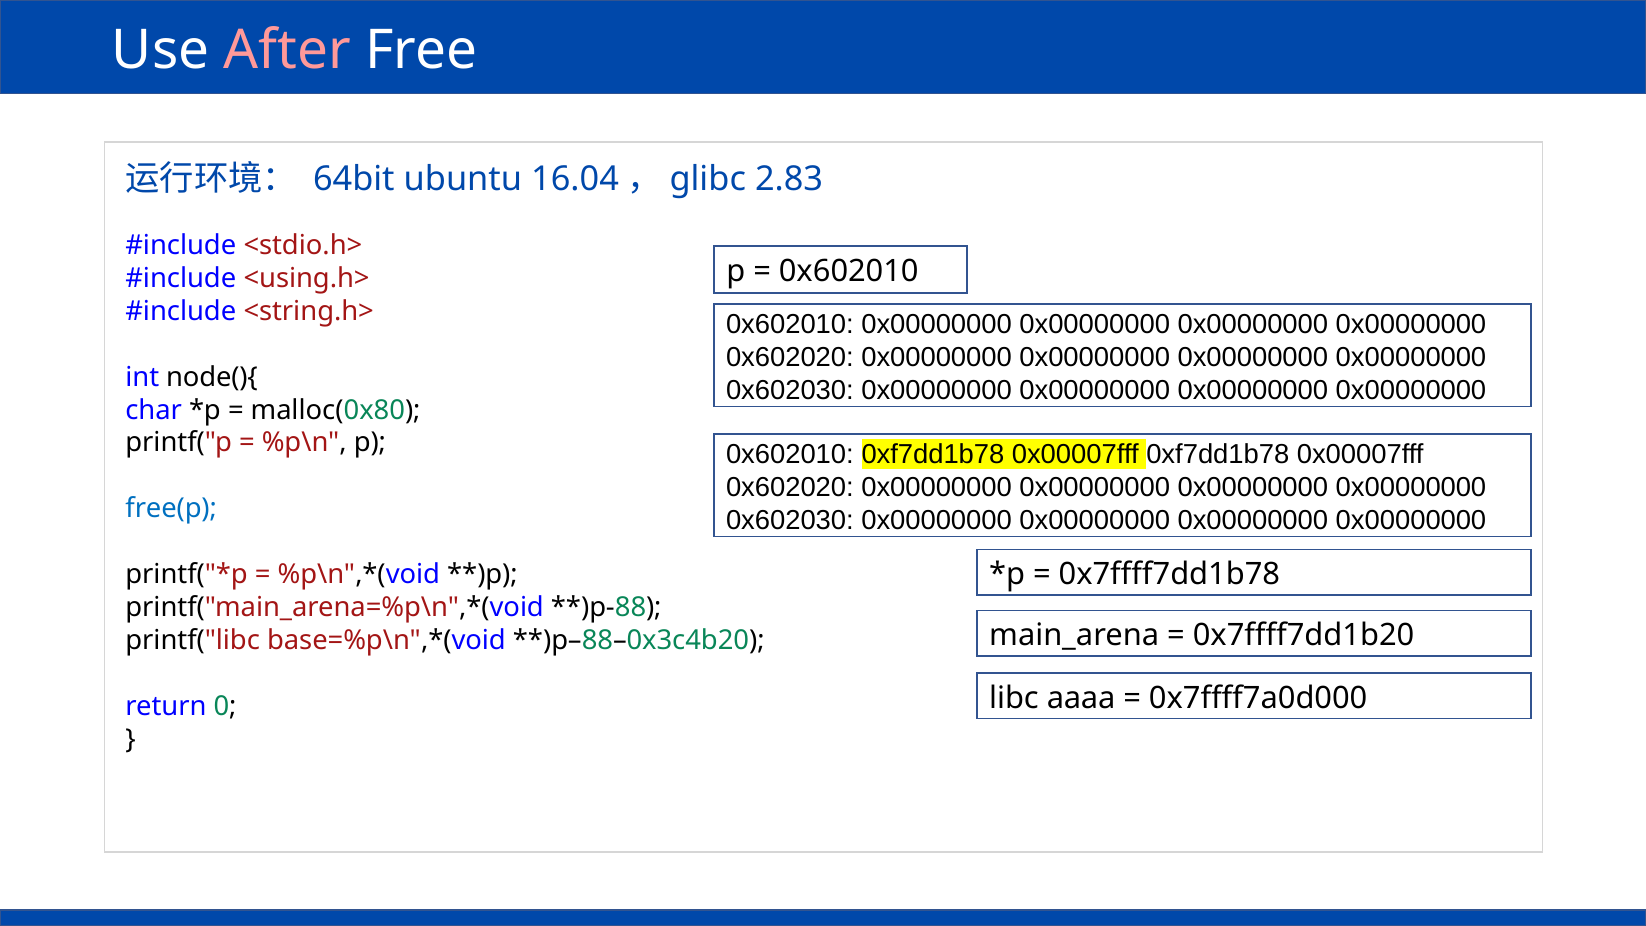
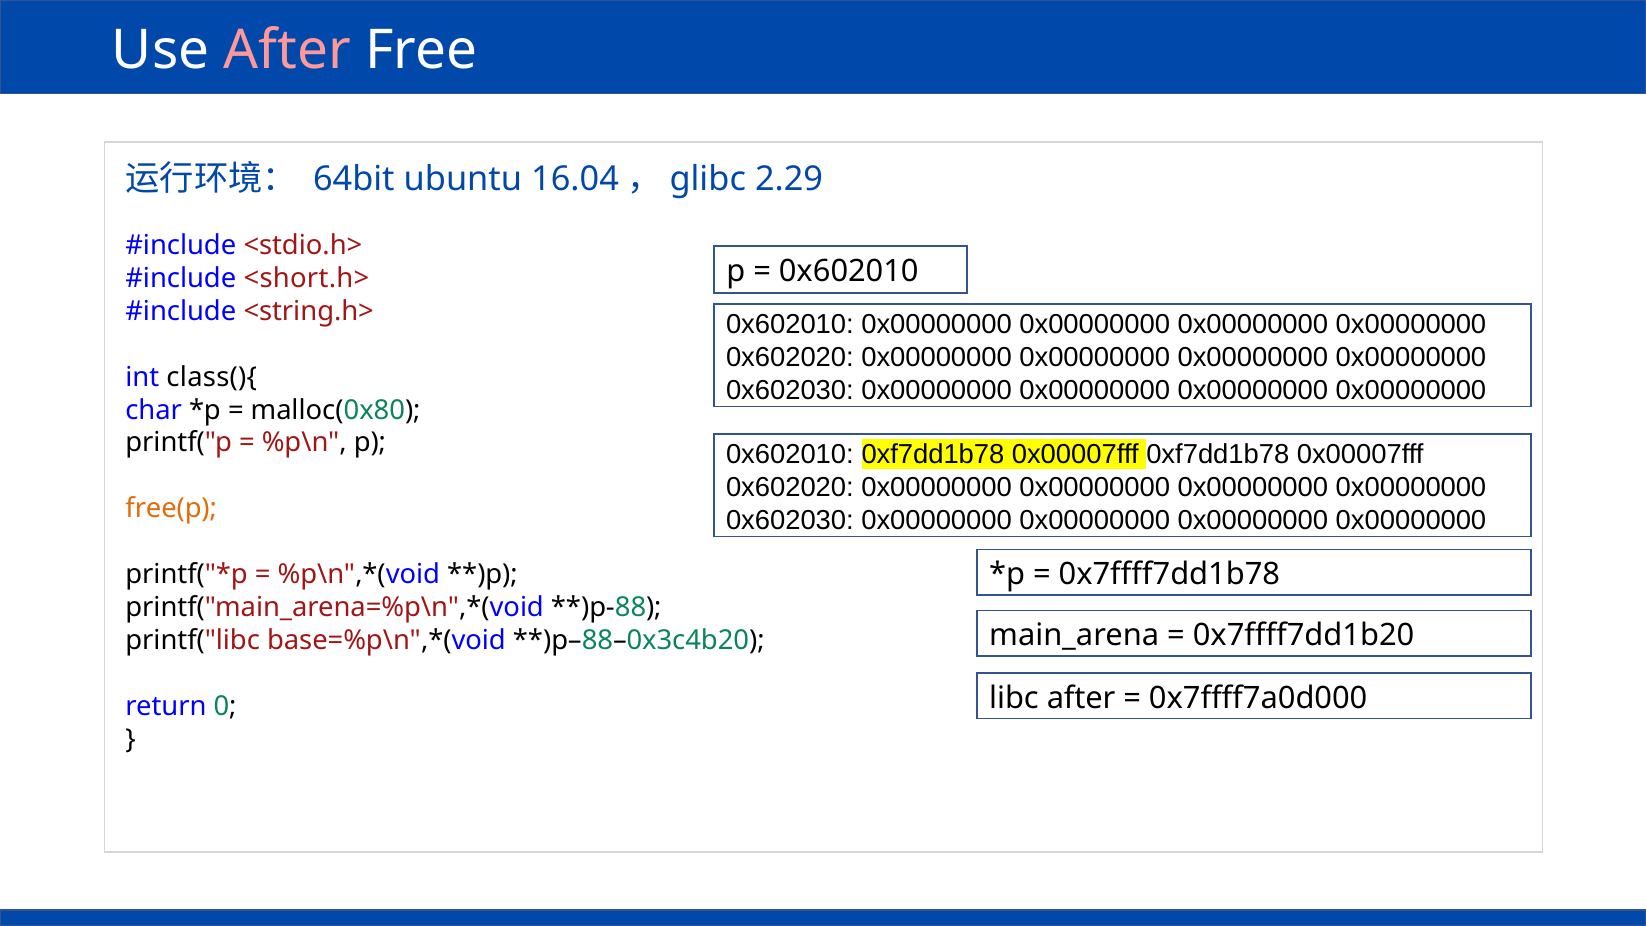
2.83: 2.83 -> 2.29
<using.h>: <using.h> -> <short.h>
node(){: node(){ -> class(){
free(p colour: blue -> orange
libc aaaa: aaaa -> after
